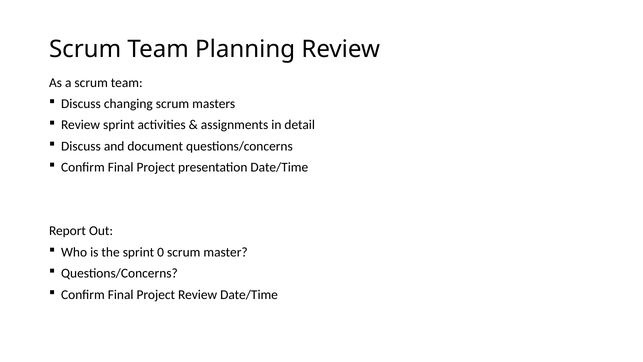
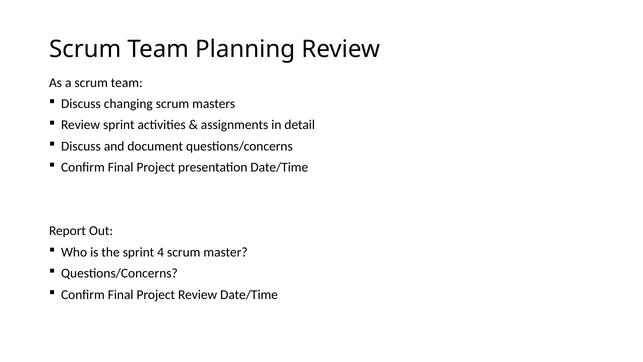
0: 0 -> 4
